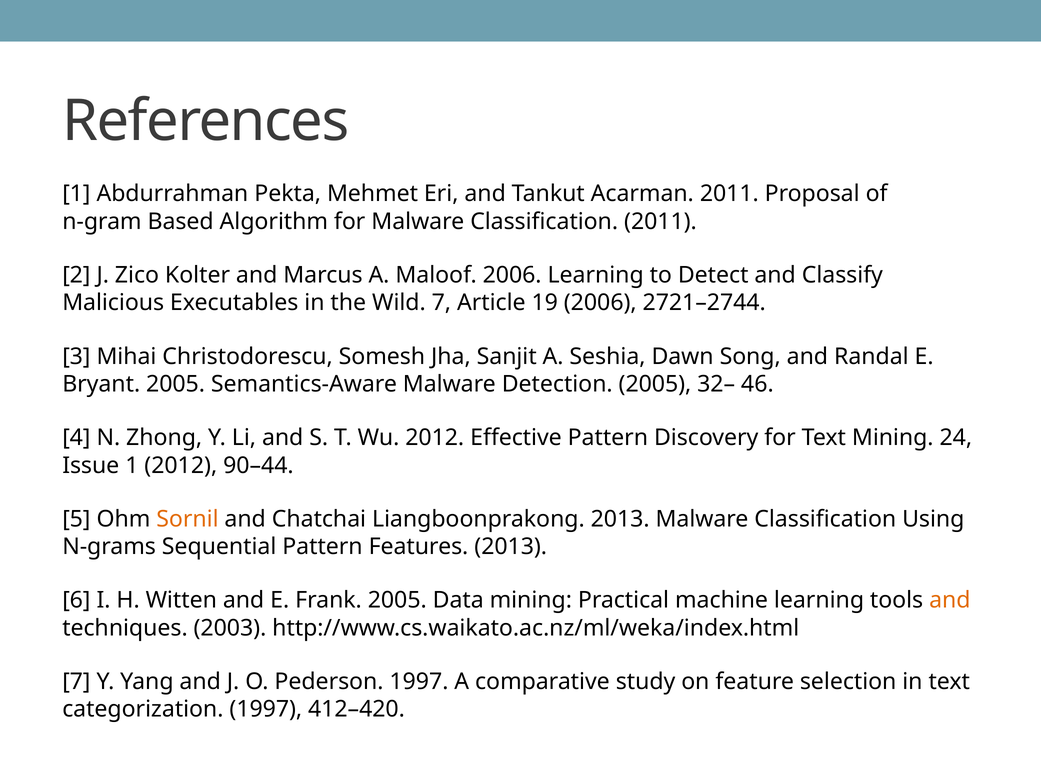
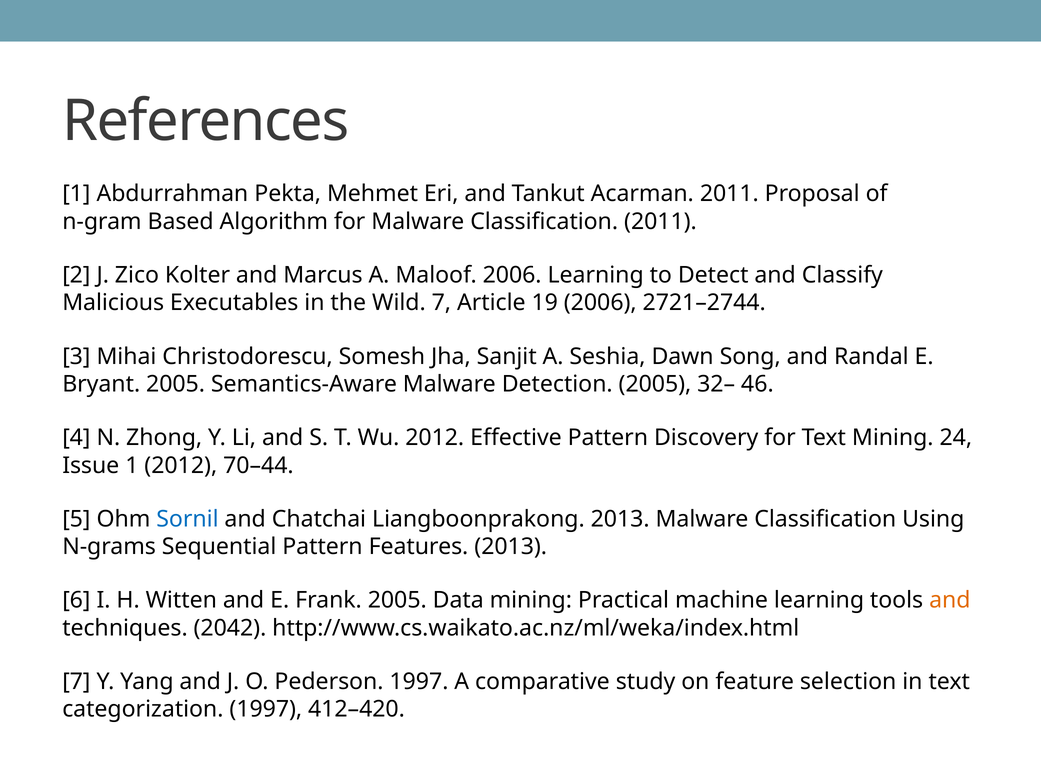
90–44: 90–44 -> 70–44
Sornil colour: orange -> blue
2003: 2003 -> 2042
